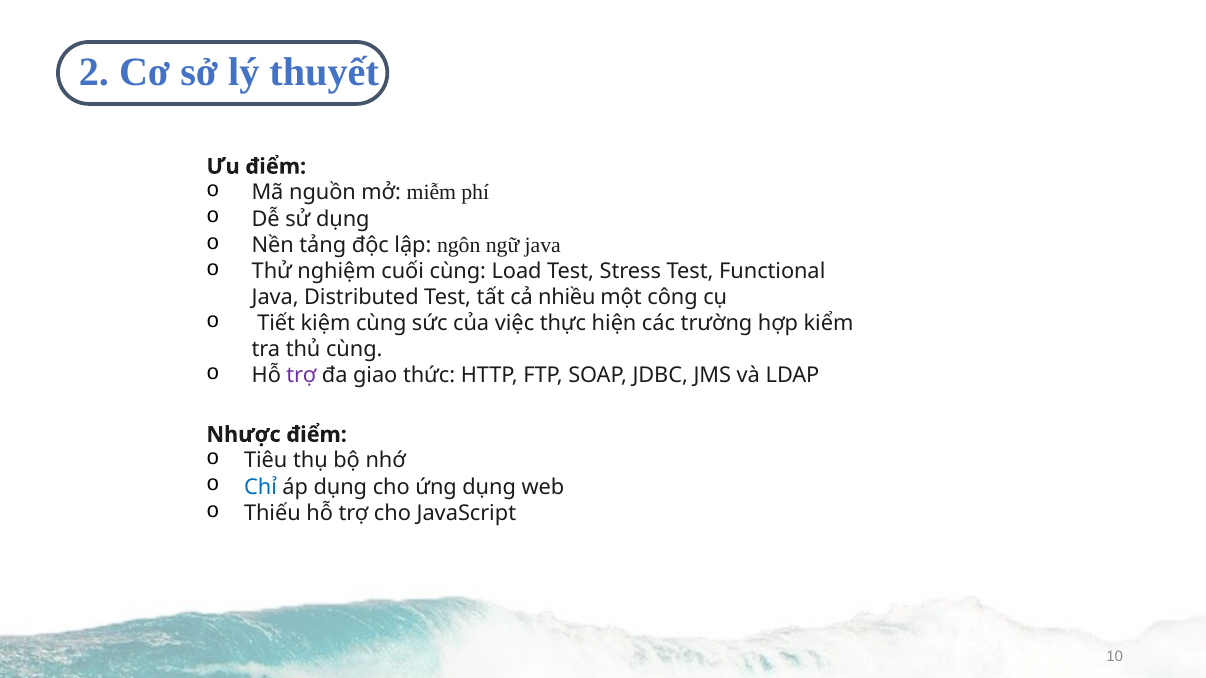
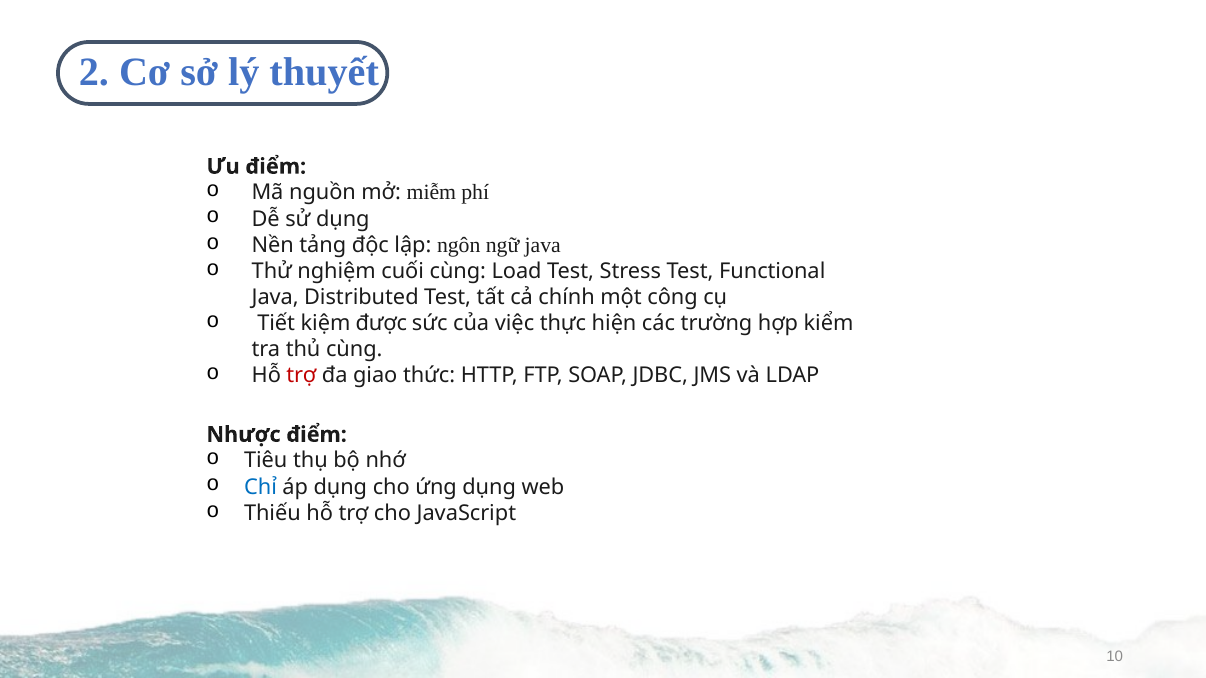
nhiều: nhiều -> chính
kiệm cùng: cùng -> được
trợ at (301, 376) colour: purple -> red
